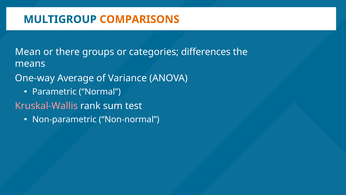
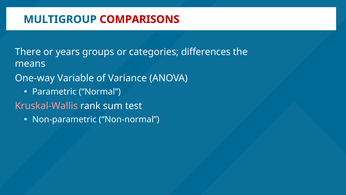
COMPARISONS colour: orange -> red
Mean: Mean -> There
there: there -> years
Average: Average -> Variable
